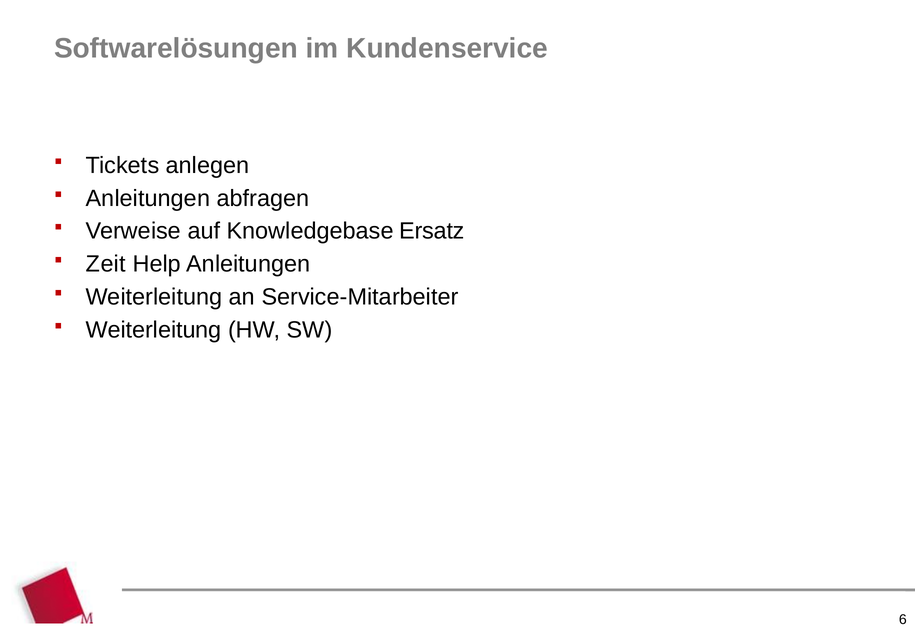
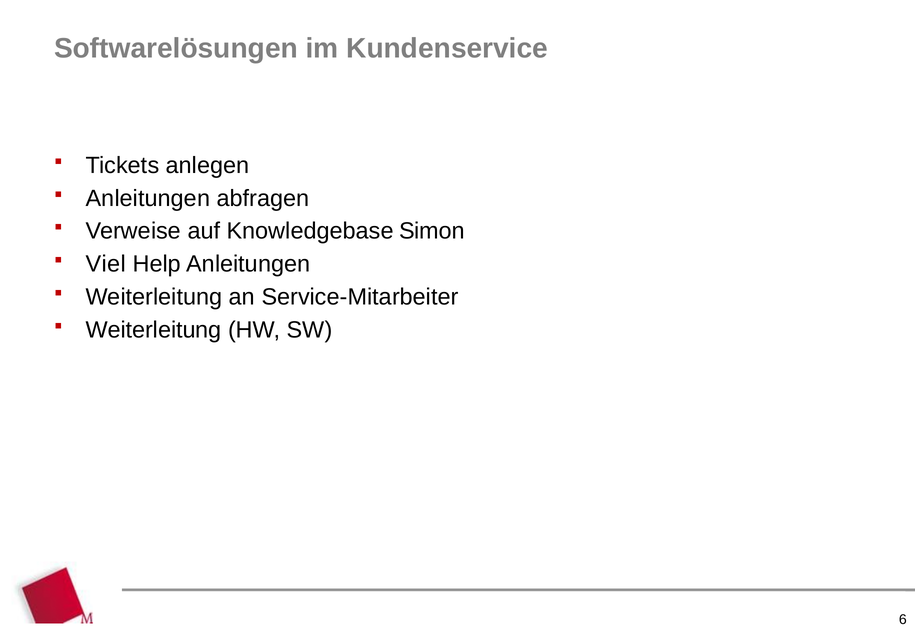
Ersatz: Ersatz -> Simon
Zeit: Zeit -> Viel
